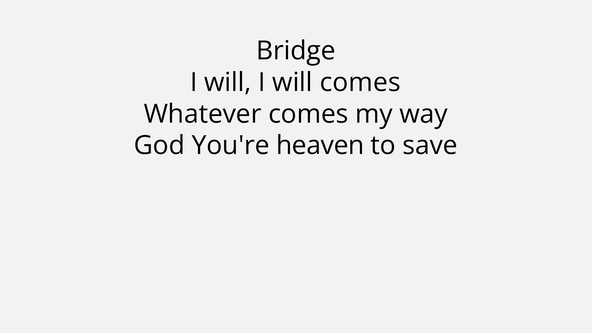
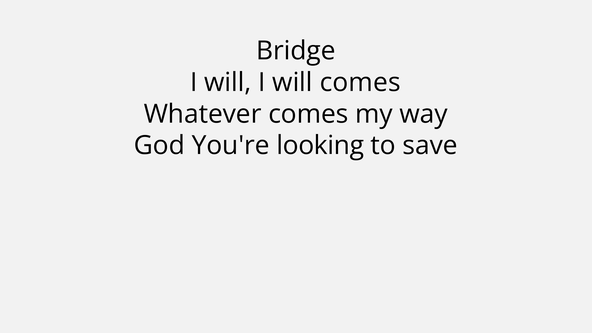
heaven: heaven -> looking
